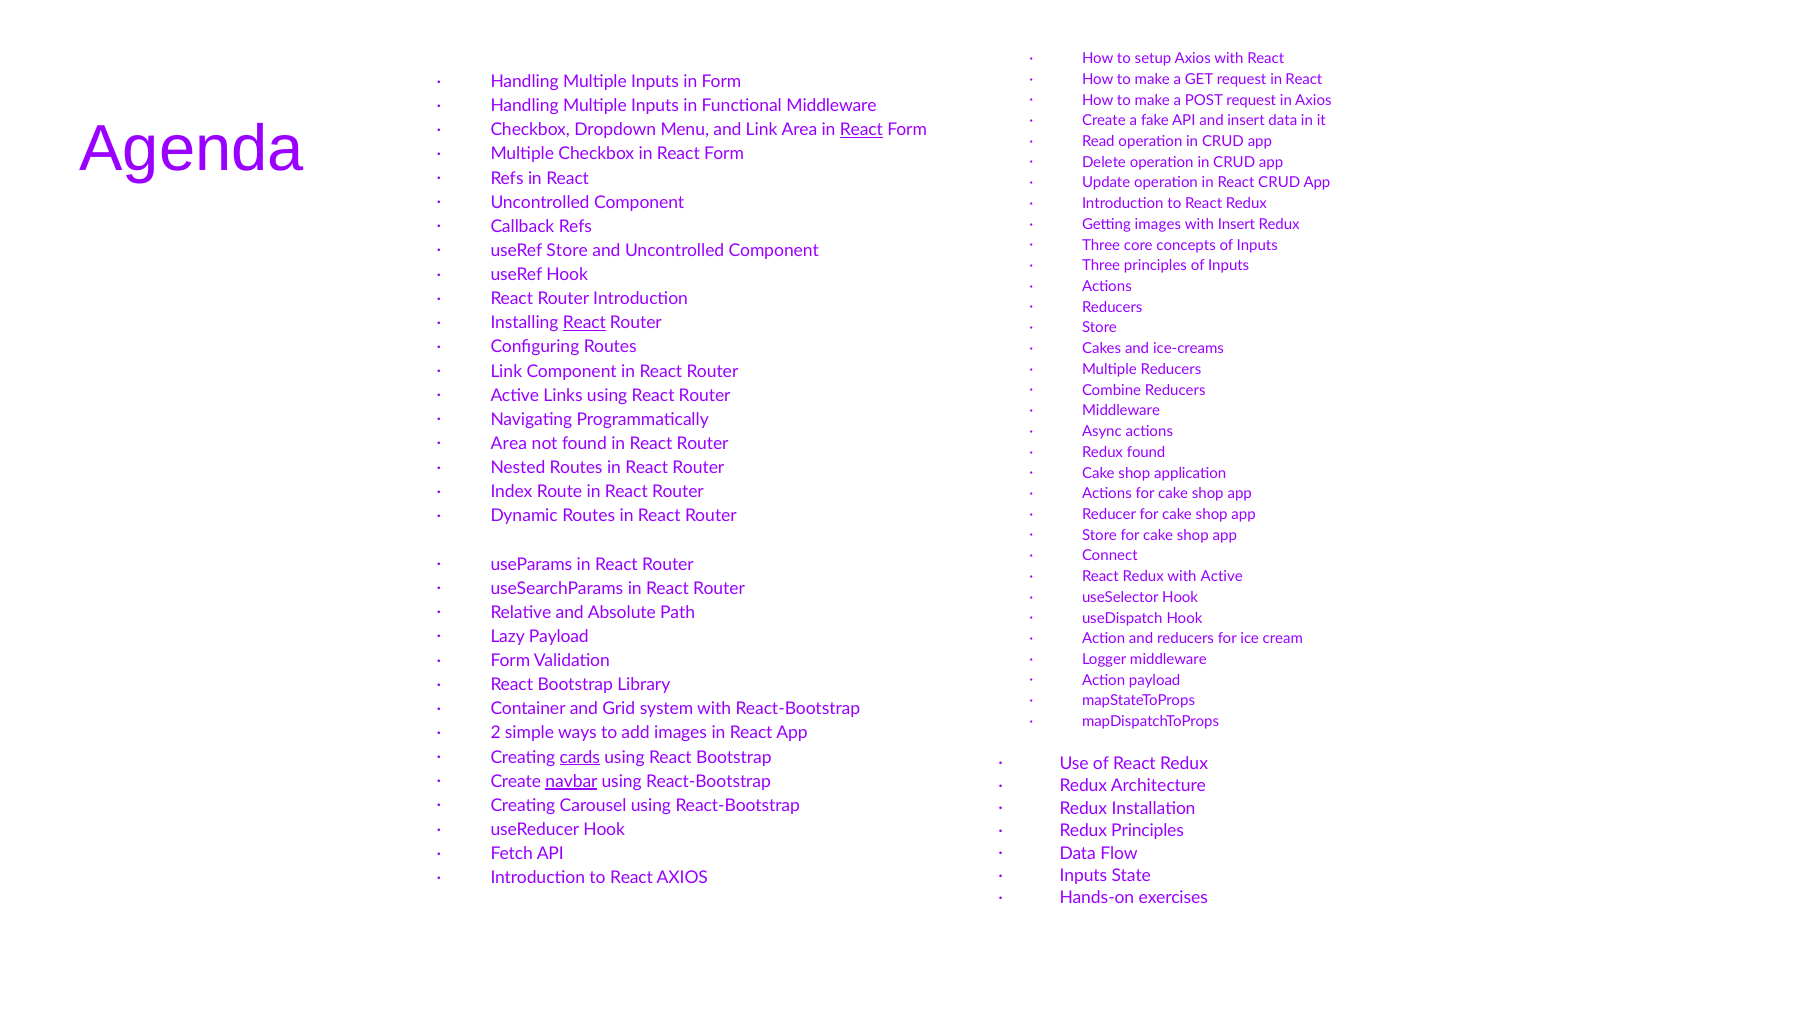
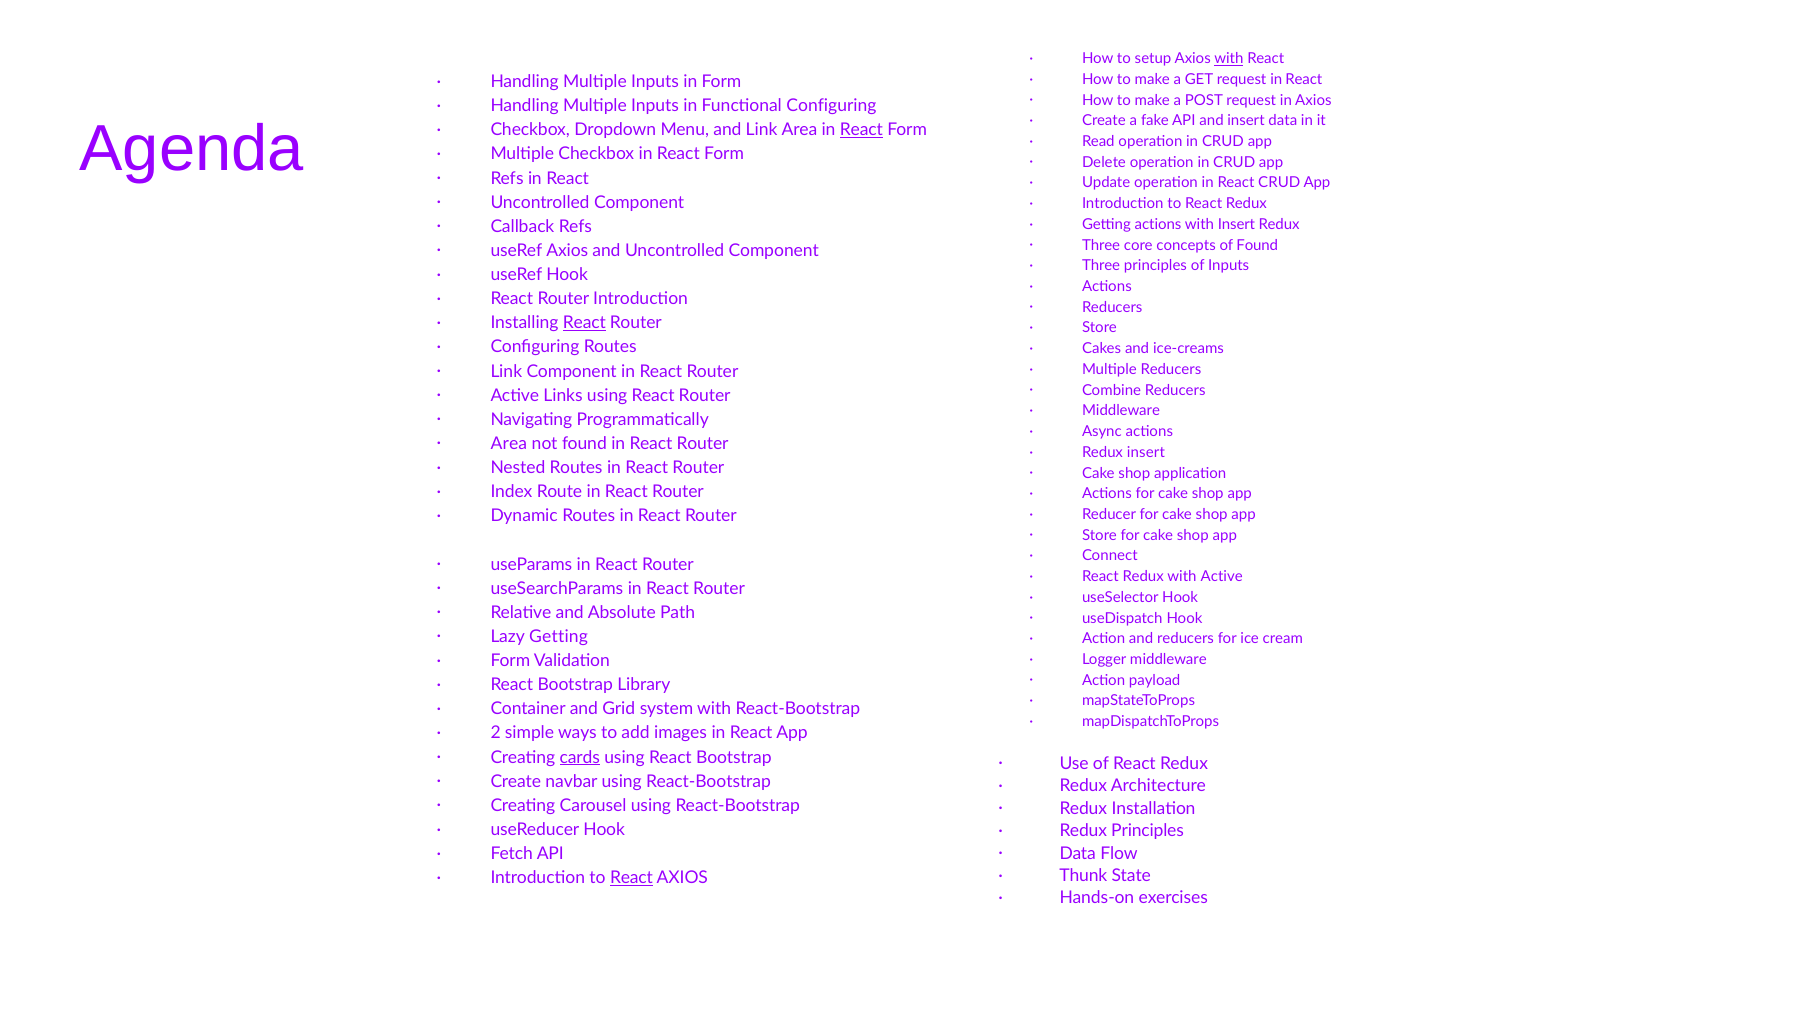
with at (1229, 59) underline: none -> present
Functional Middleware: Middleware -> Configuring
Getting images: images -> actions
concepts of Inputs: Inputs -> Found
useRef Store: Store -> Axios
Redux found: found -> insert
Lazy Payload: Payload -> Getting
navbar underline: present -> none
Inputs at (1083, 876): Inputs -> Thunk
React at (631, 878) underline: none -> present
